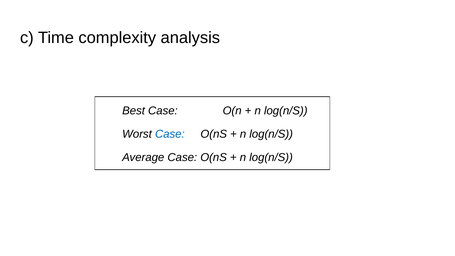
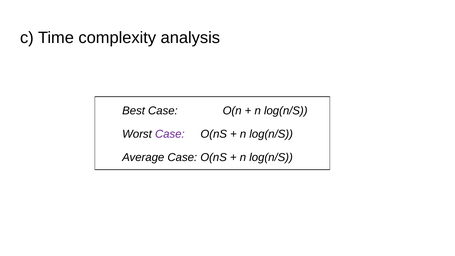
Case at (170, 134) colour: blue -> purple
